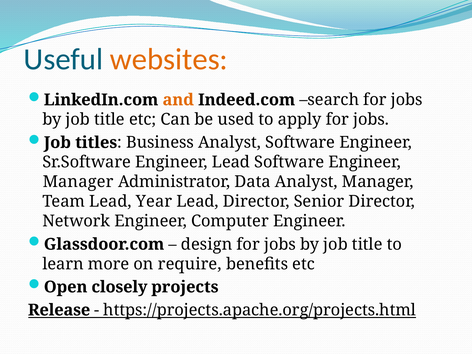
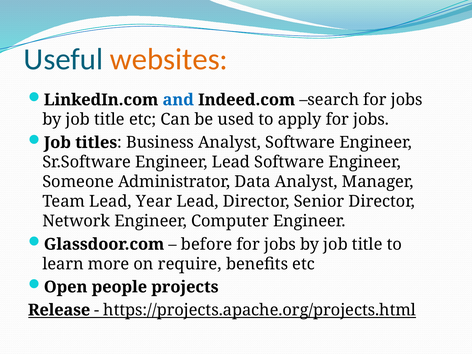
and colour: orange -> blue
Manager at (78, 182): Manager -> Someone
design: design -> before
closely: closely -> people
